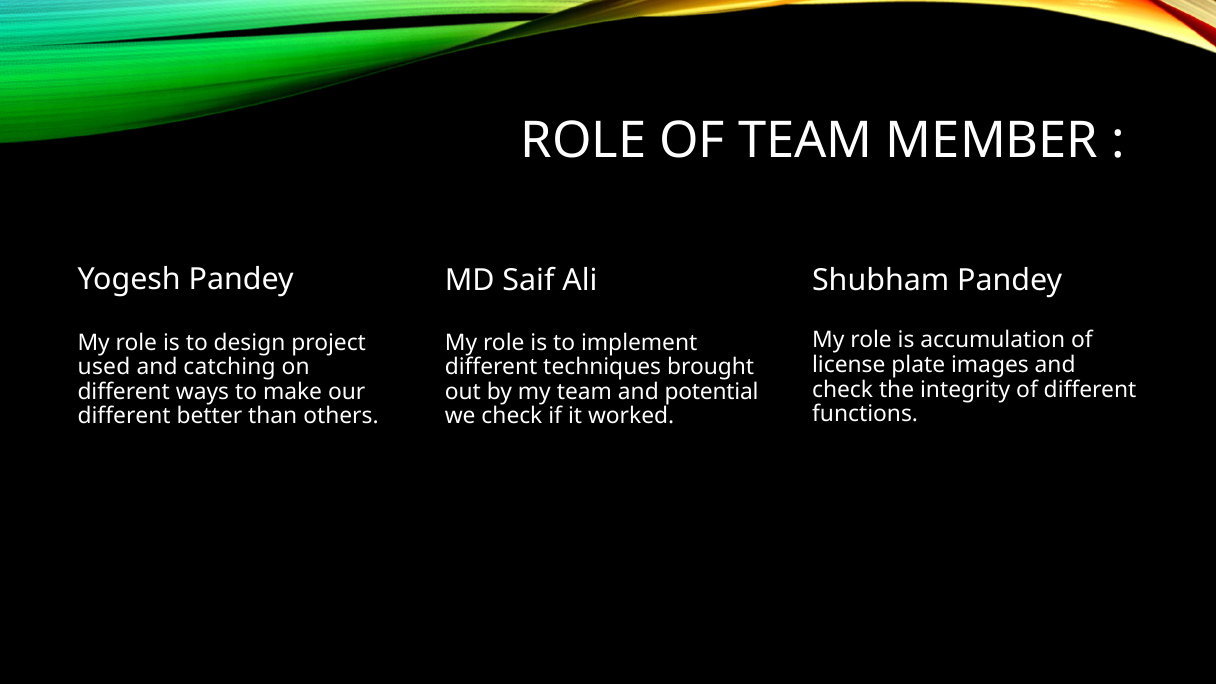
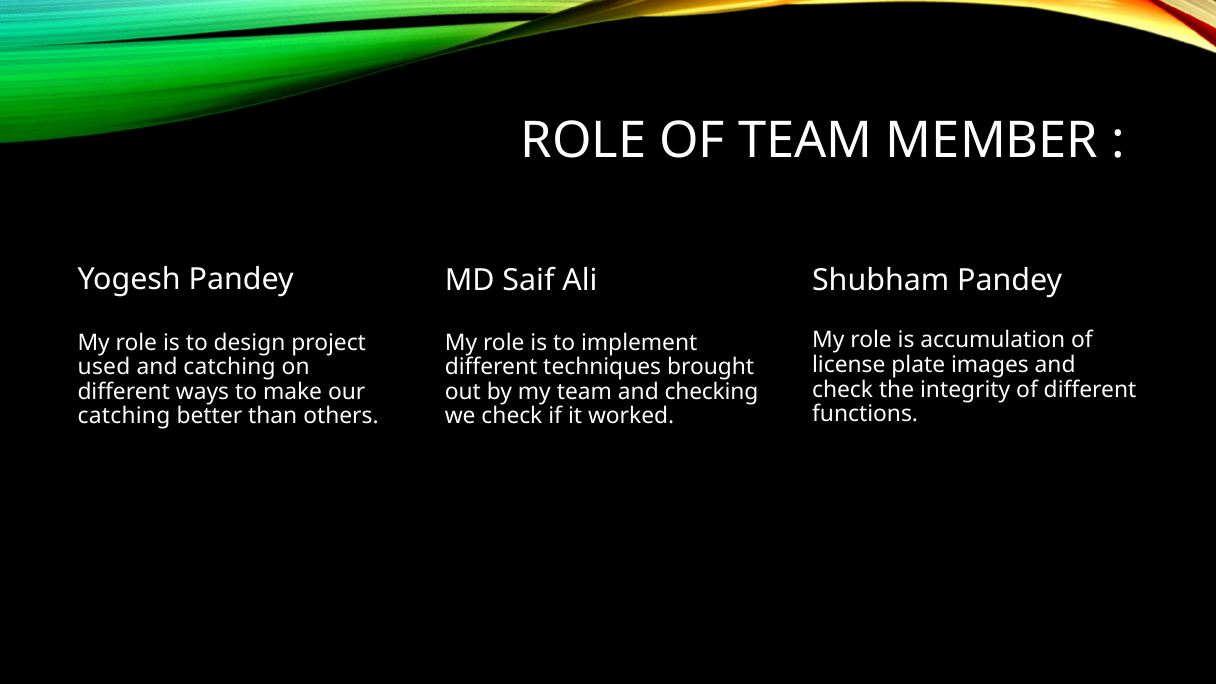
potential: potential -> checking
different at (124, 416): different -> catching
